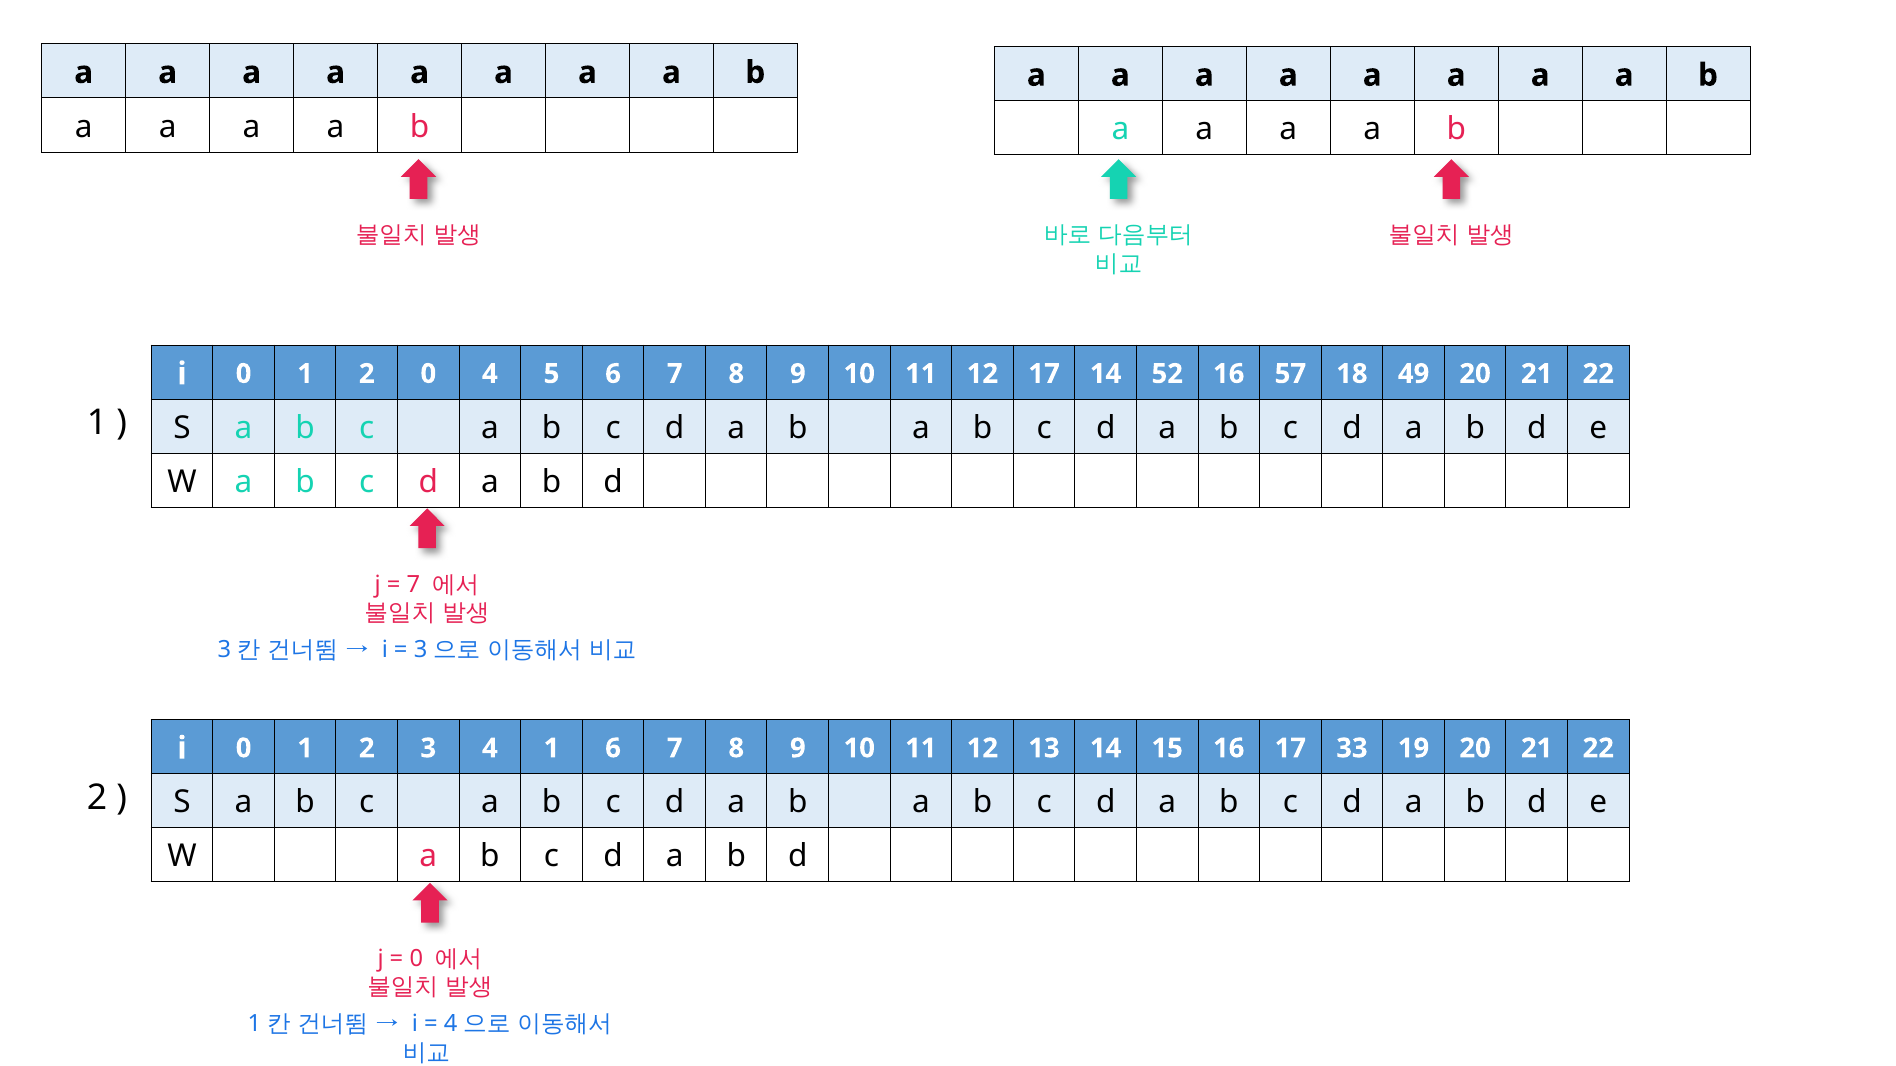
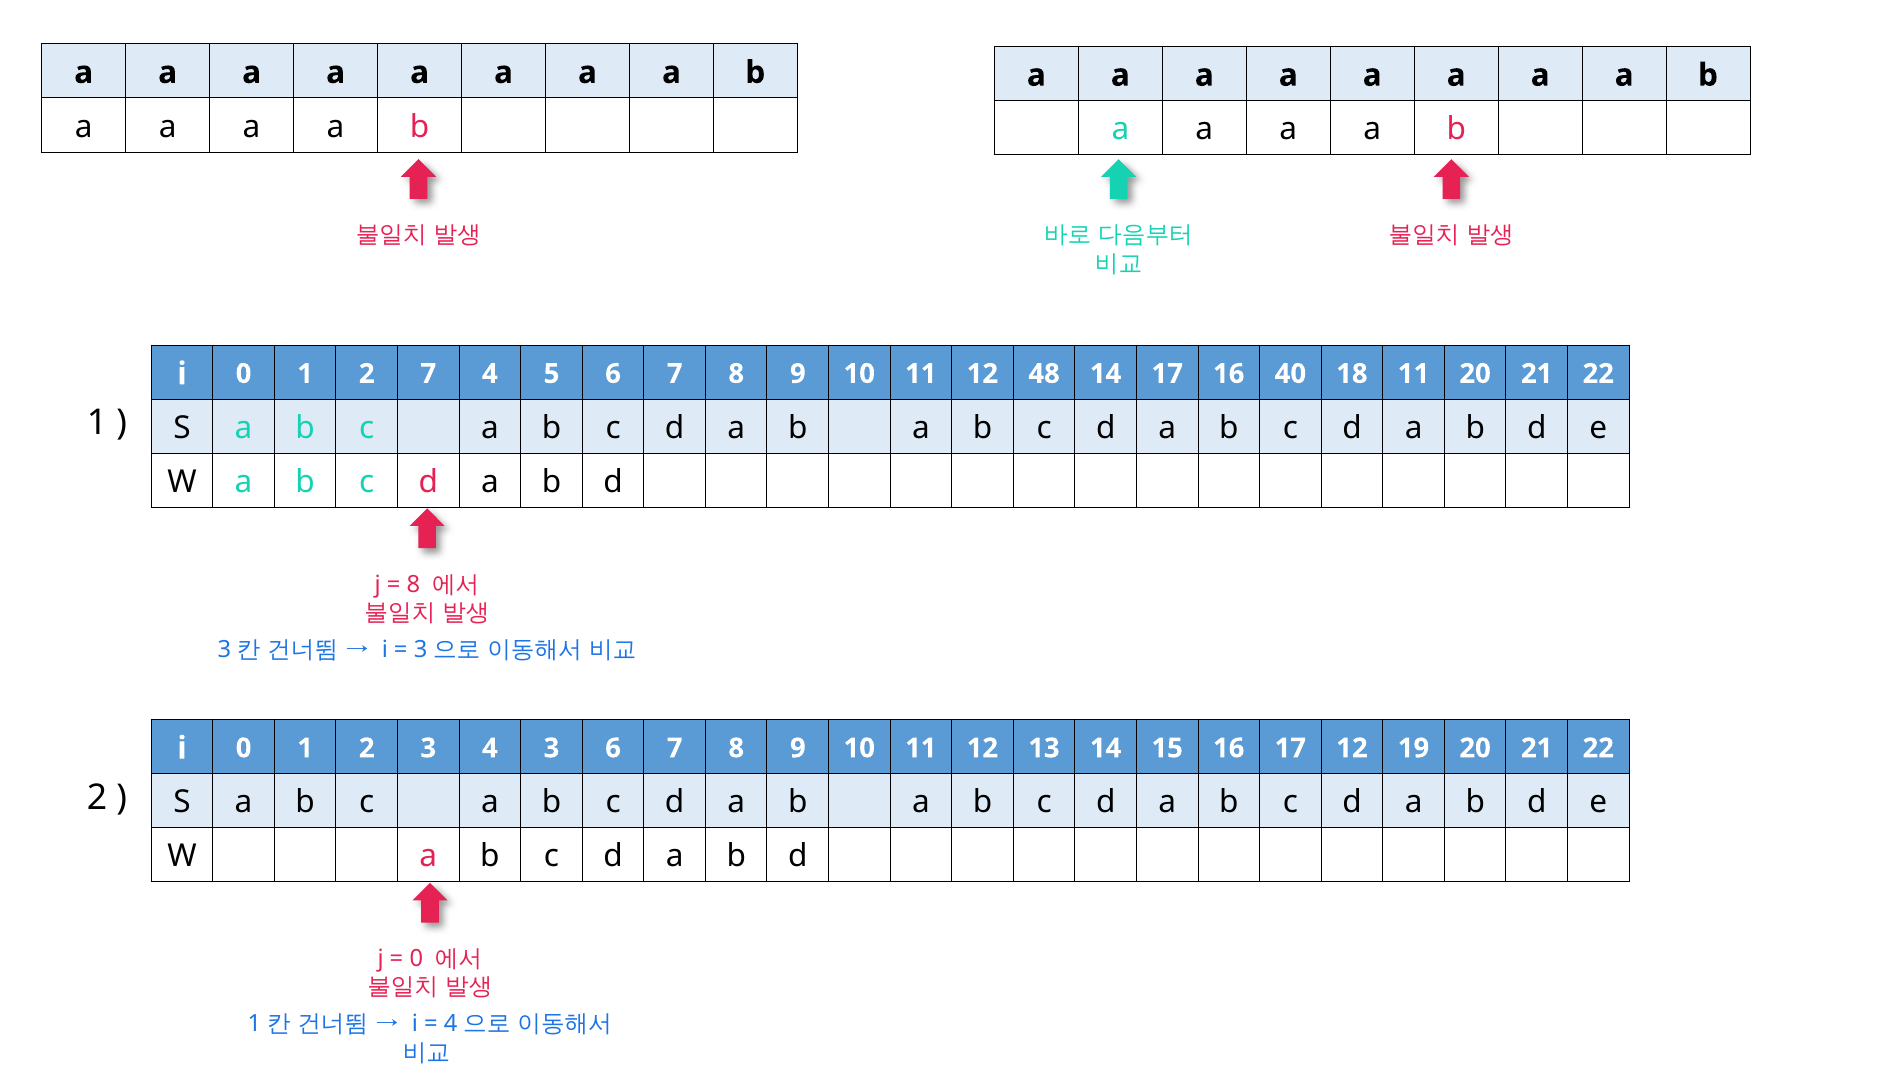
2 0: 0 -> 7
12 17: 17 -> 48
14 52: 52 -> 17
57: 57 -> 40
18 49: 49 -> 11
7 at (413, 584): 7 -> 8
4 1: 1 -> 3
17 33: 33 -> 12
